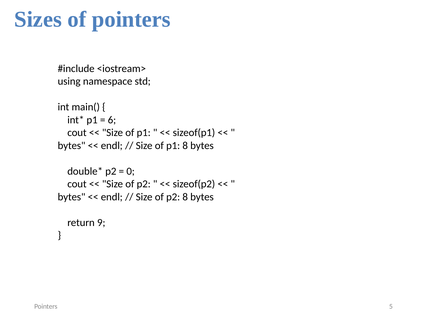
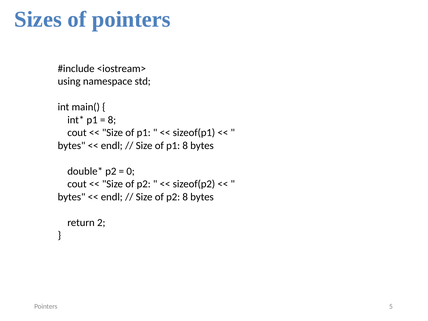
6 at (112, 120): 6 -> 8
9: 9 -> 2
